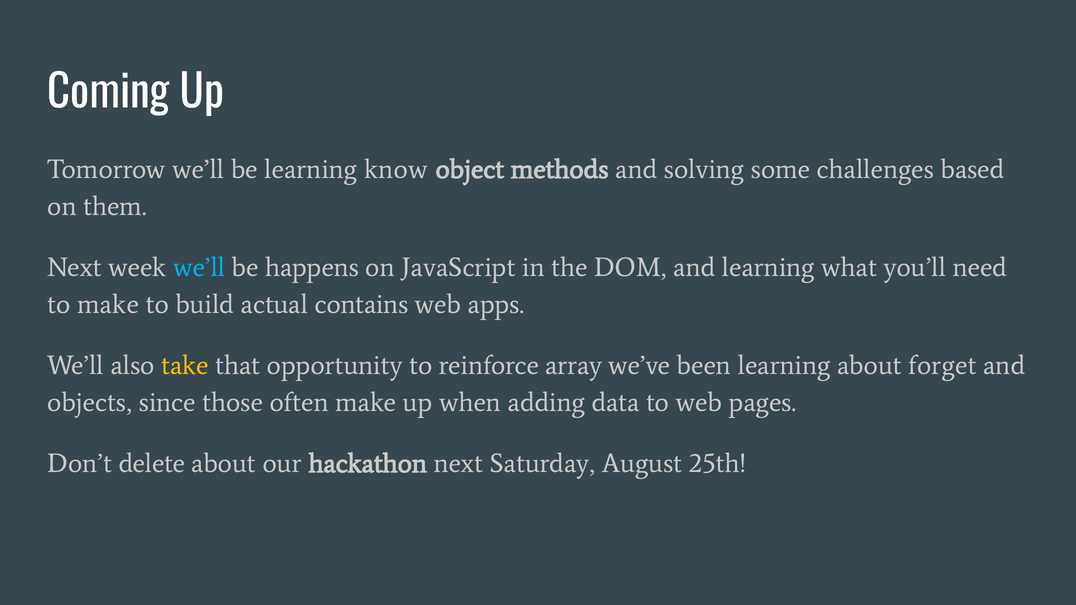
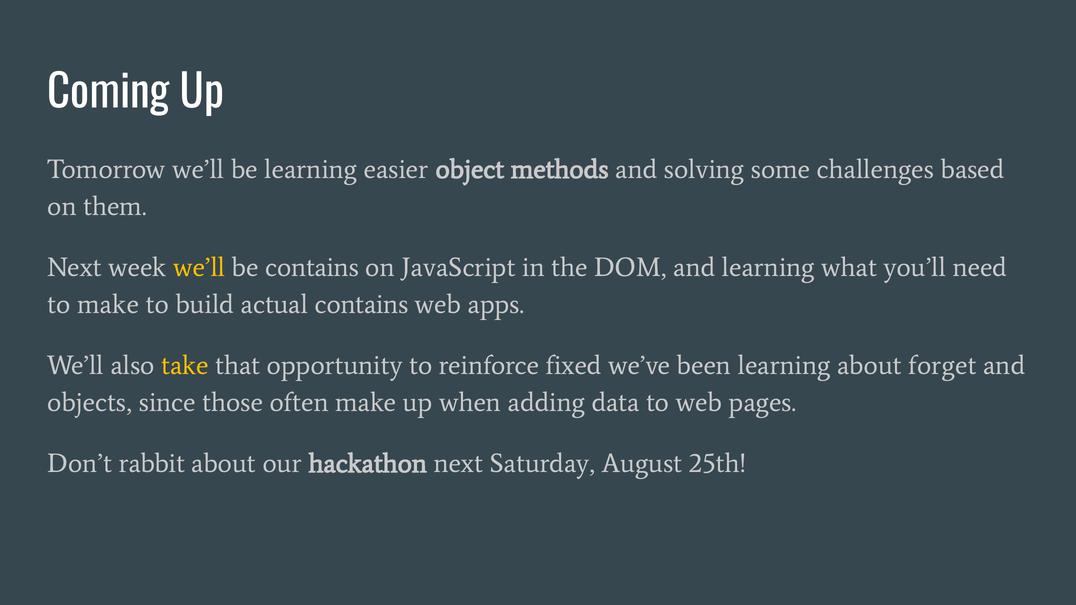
know: know -> easier
we’ll at (199, 267) colour: light blue -> yellow
be happens: happens -> contains
array: array -> fixed
delete: delete -> rabbit
